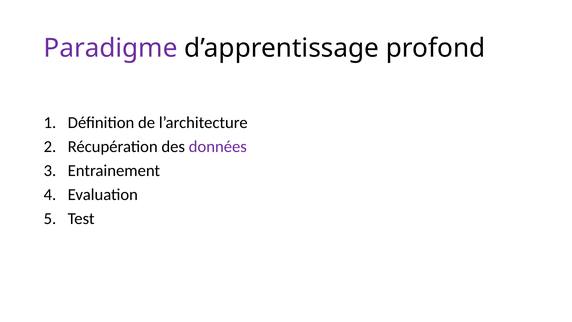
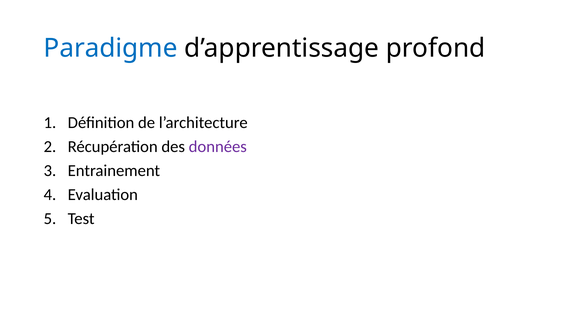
Paradigme colour: purple -> blue
